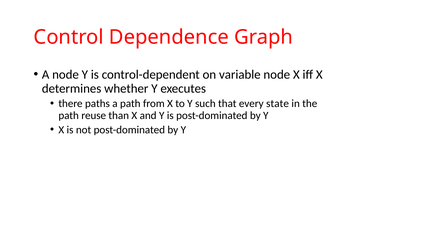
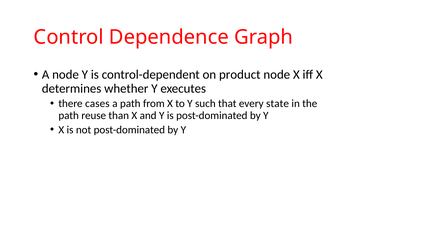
variable: variable -> product
paths: paths -> cases
